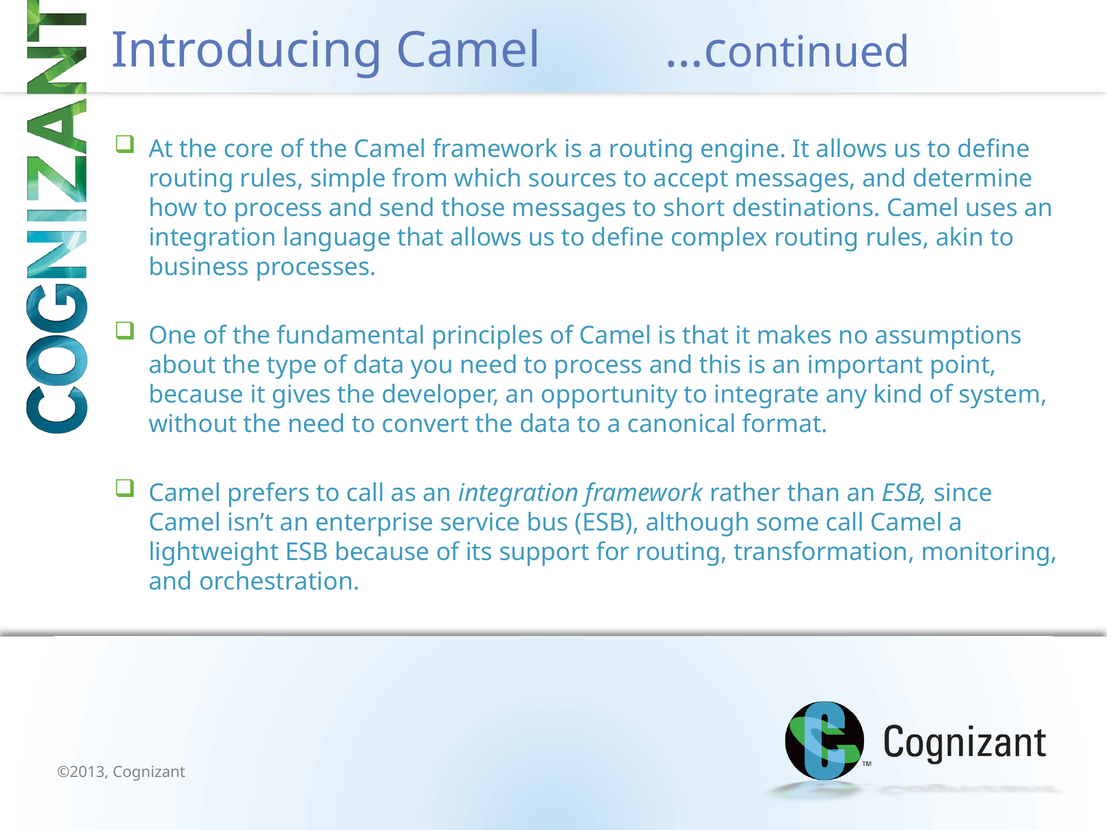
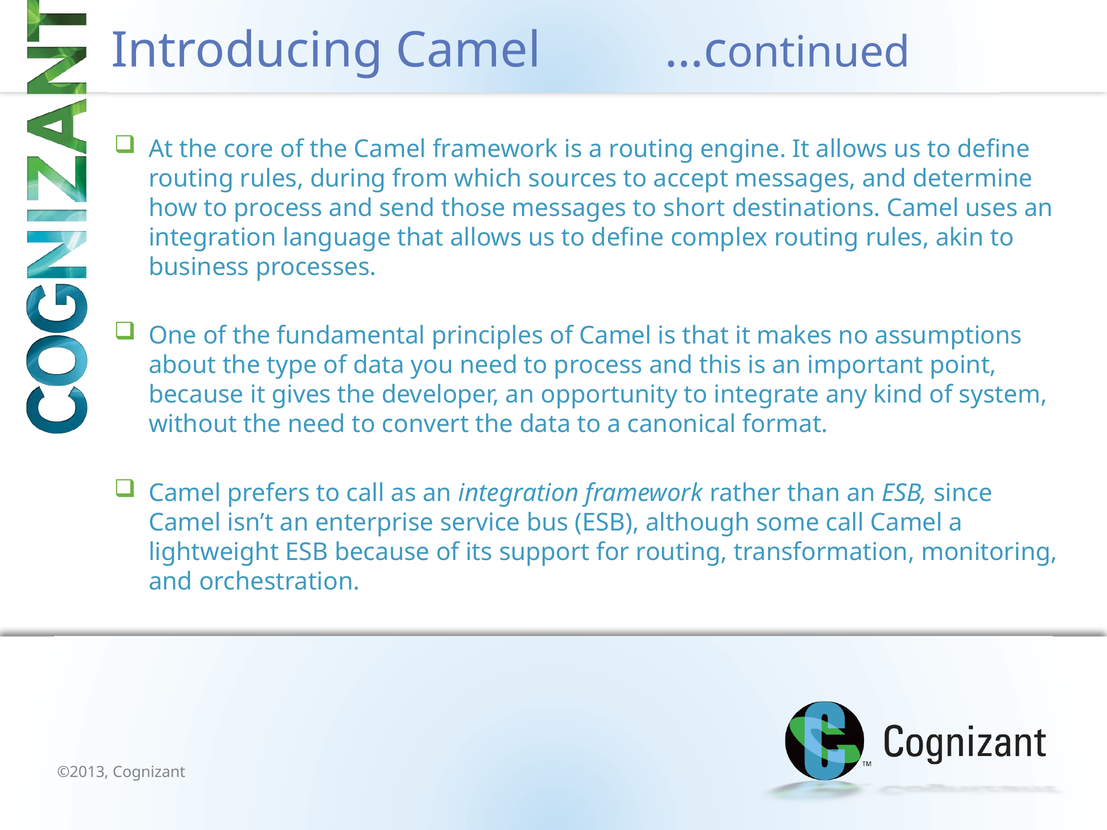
simple: simple -> during
